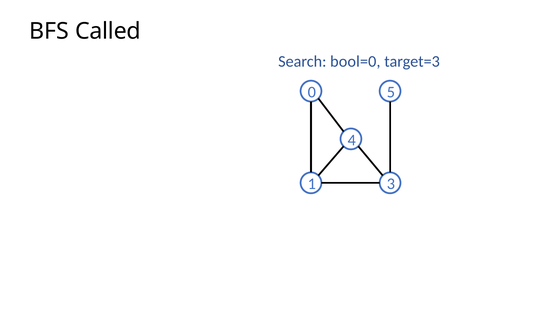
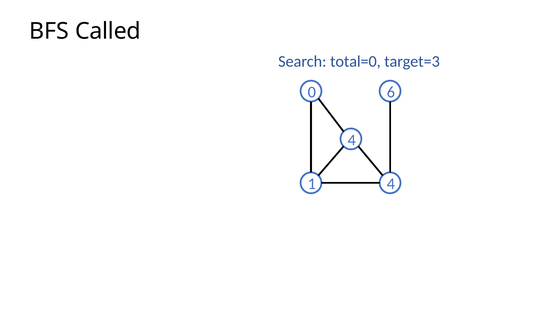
bool=0: bool=0 -> total=0
5: 5 -> 6
1 3: 3 -> 4
